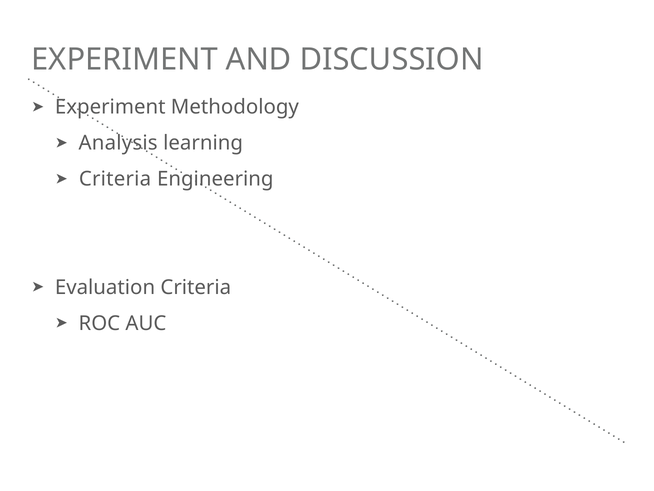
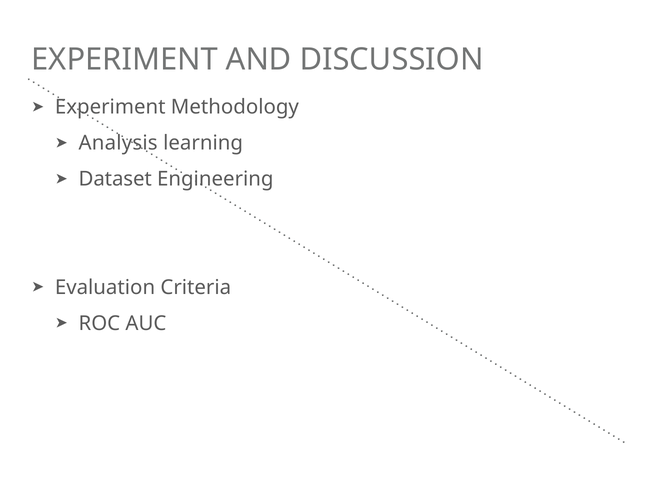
Criteria at (115, 179): Criteria -> Dataset
